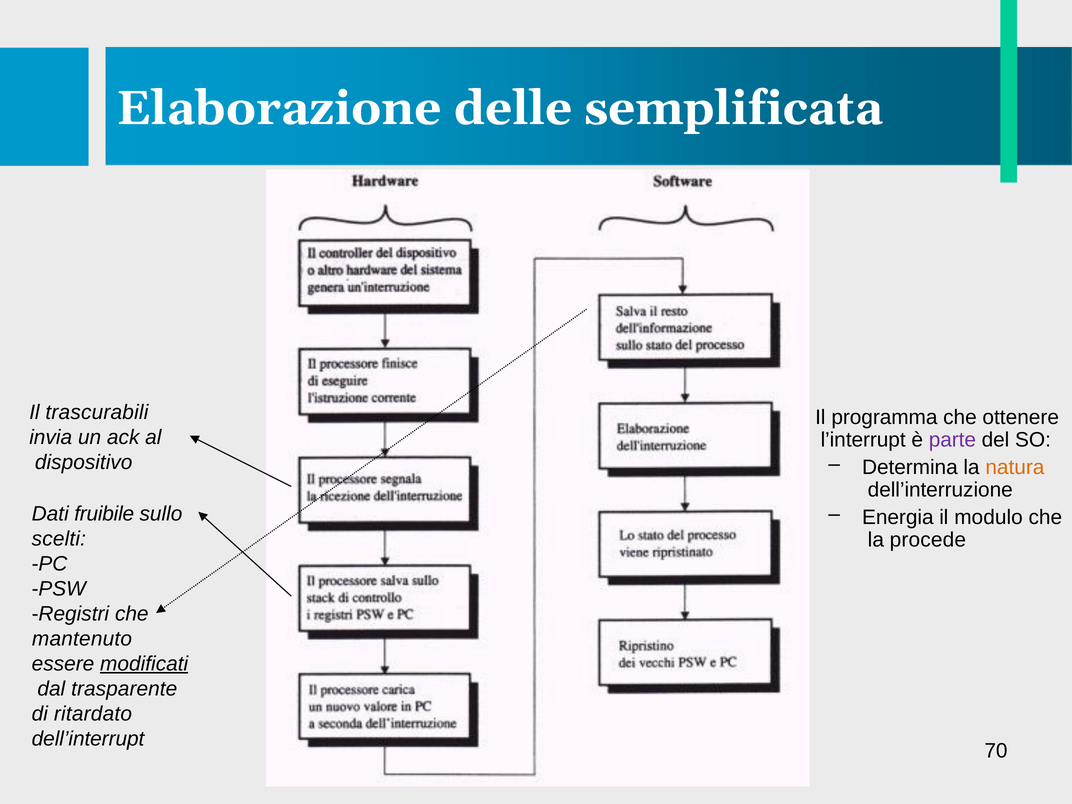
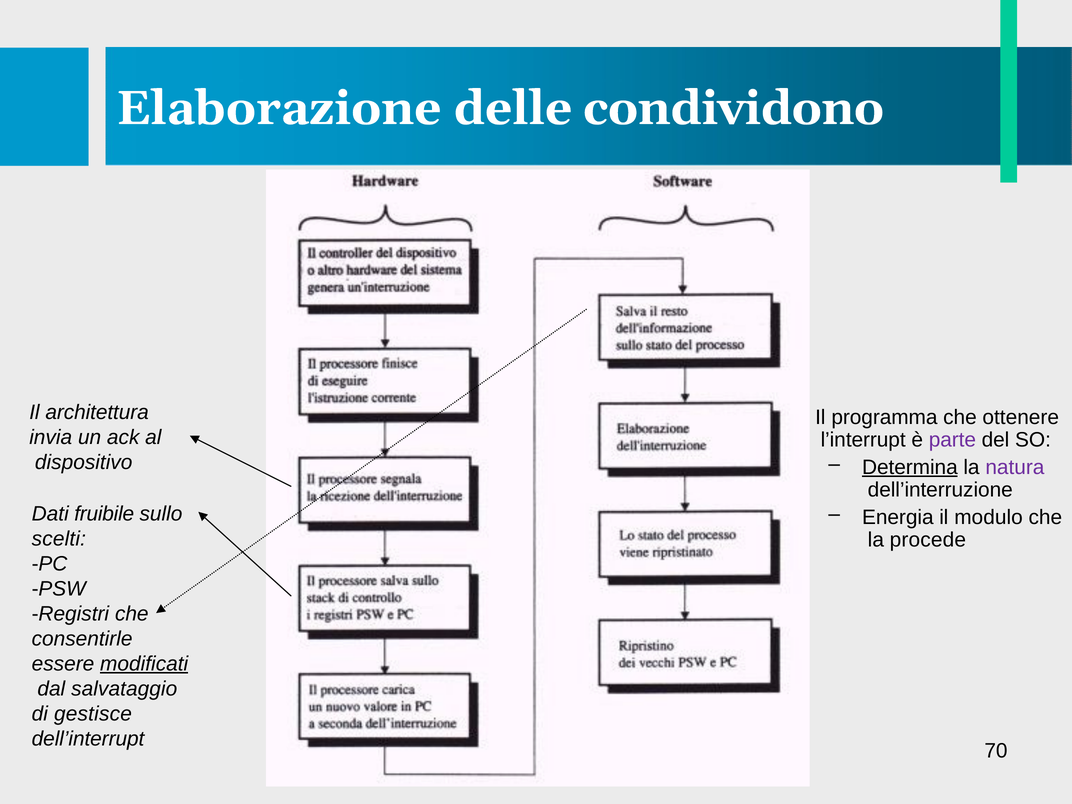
semplificata: semplificata -> condividono
trascurabili: trascurabili -> architettura
Determina underline: none -> present
natura colour: orange -> purple
mantenuto: mantenuto -> consentirle
trasparente: trasparente -> salvataggio
ritardato: ritardato -> gestisce
